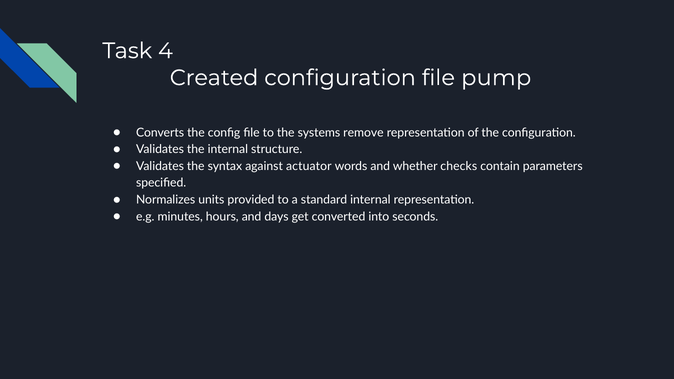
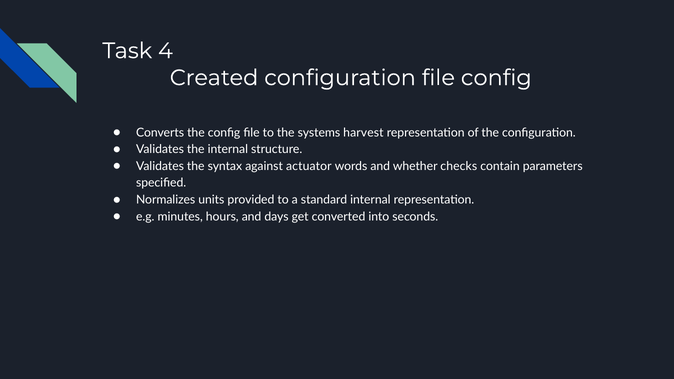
file pump: pump -> config
remove: remove -> harvest
